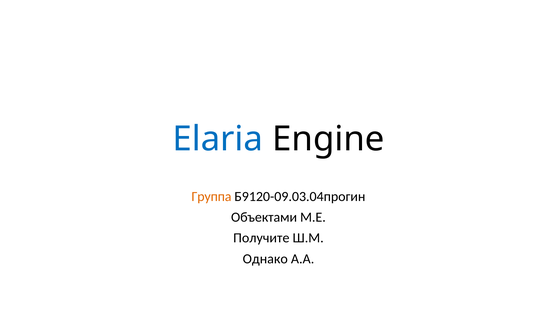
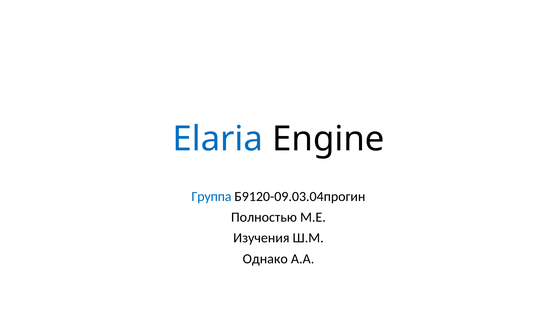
Группа colour: orange -> blue
Объектами: Объектами -> Полностью
Получите: Получите -> Изучения
